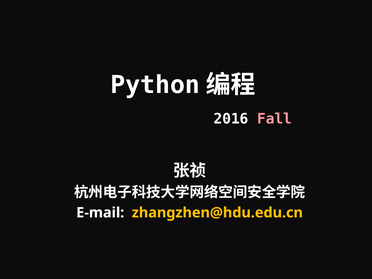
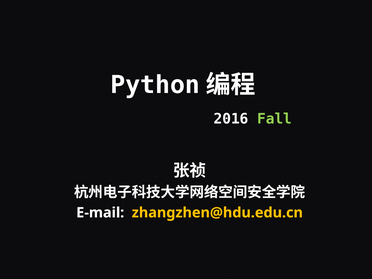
Fall colour: pink -> light green
